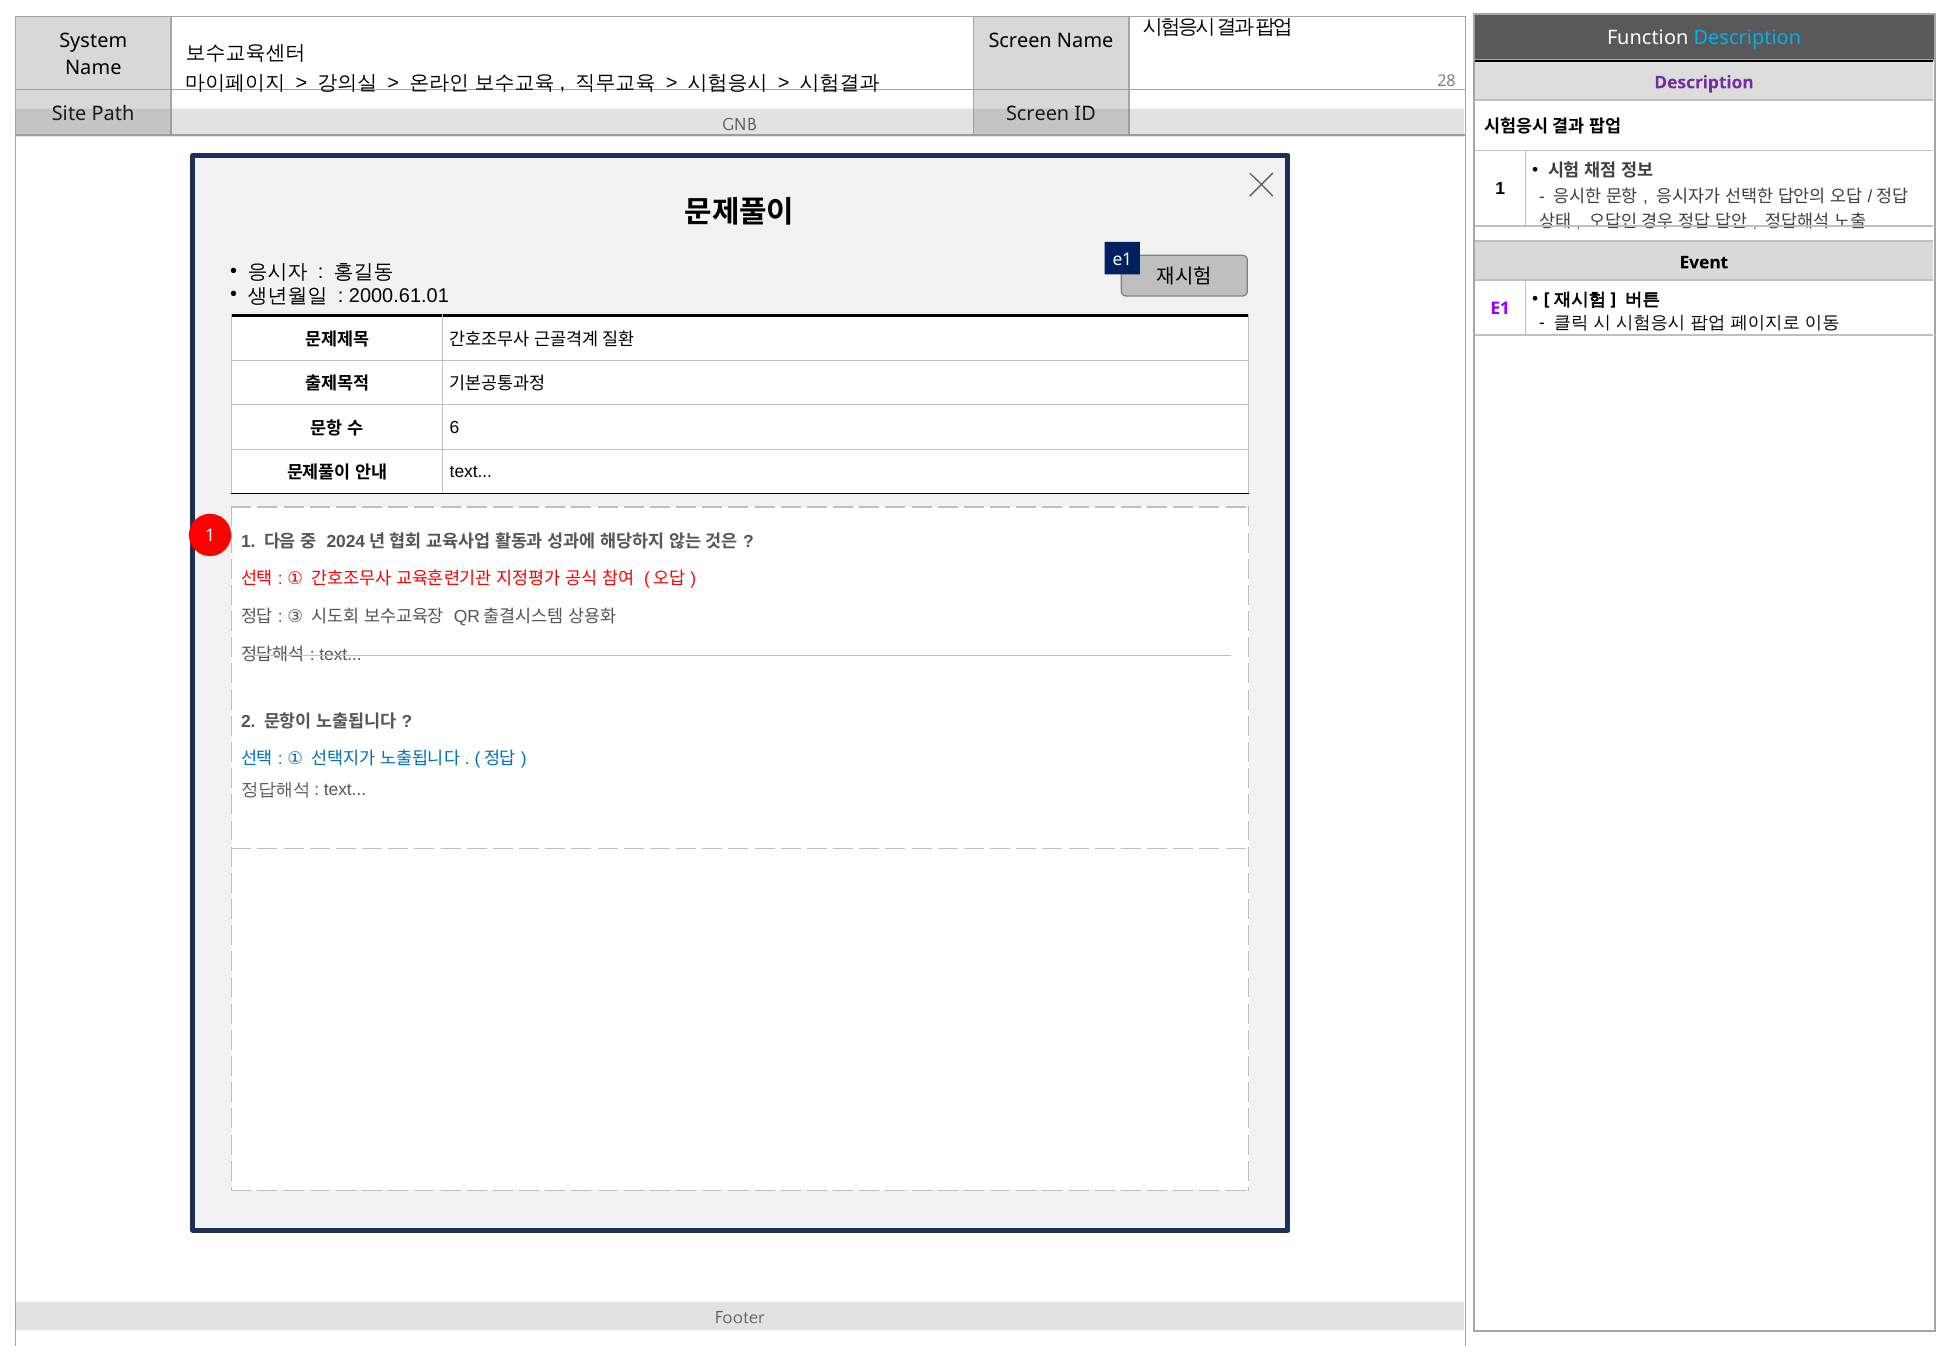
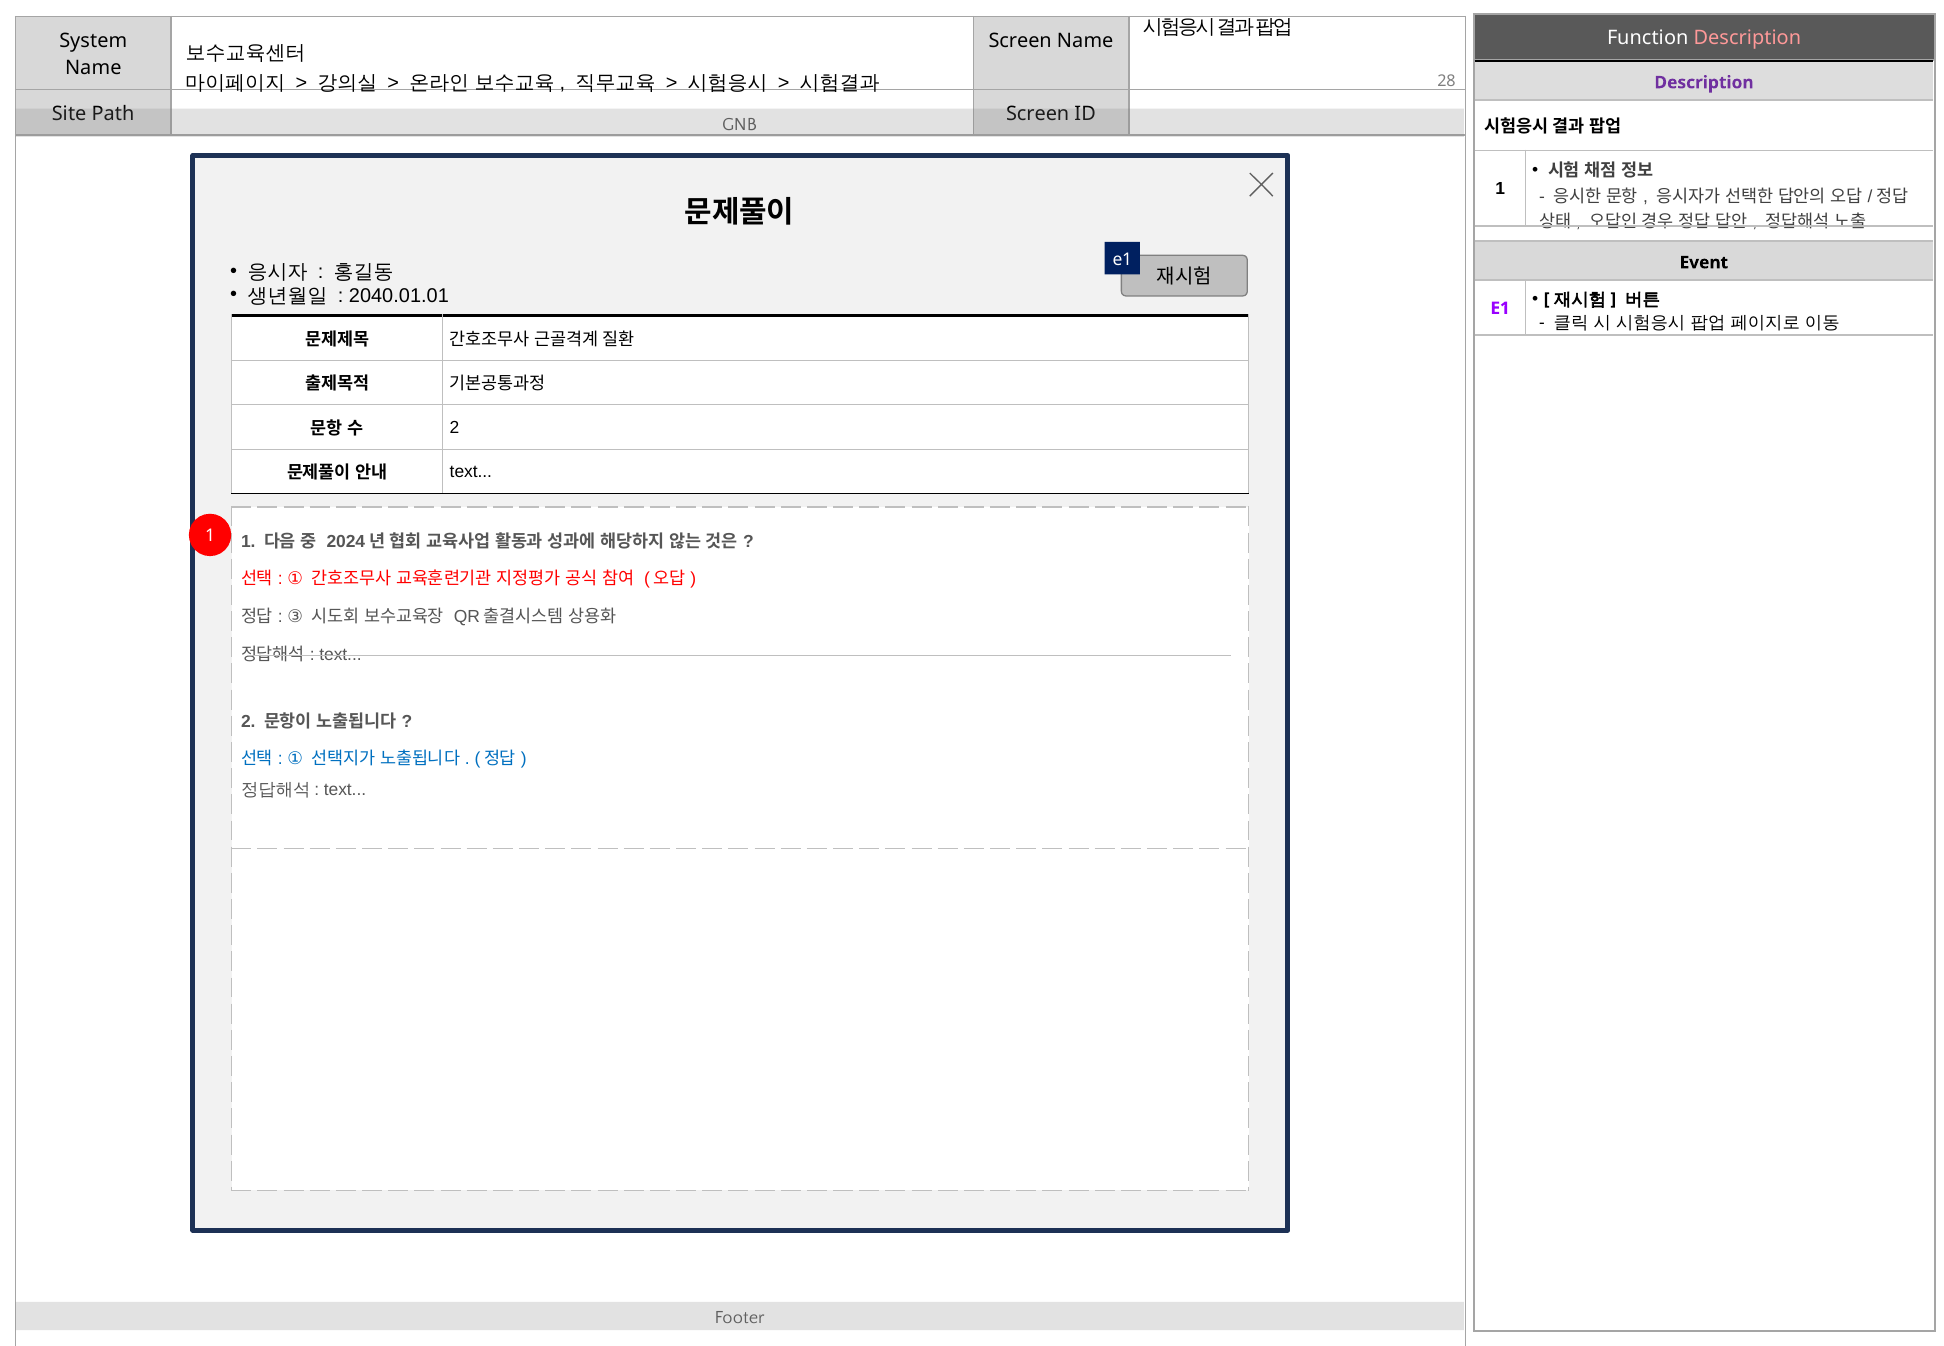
Description at (1747, 38) colour: light blue -> pink
2000.61.01: 2000.61.01 -> 2040.01.01
6 at (455, 427): 6 -> 2
